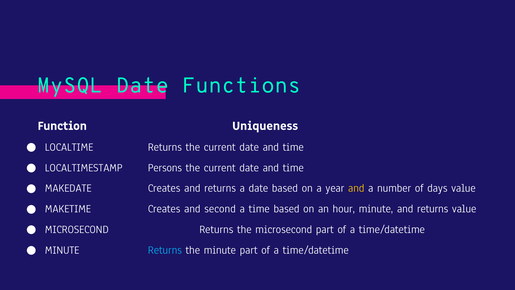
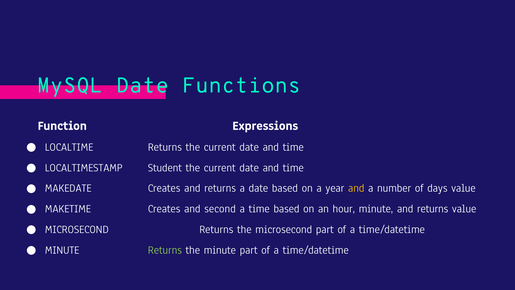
Uniqueness: Uniqueness -> Expressions
Persons: Persons -> Student
Returns at (165, 250) colour: light blue -> light green
